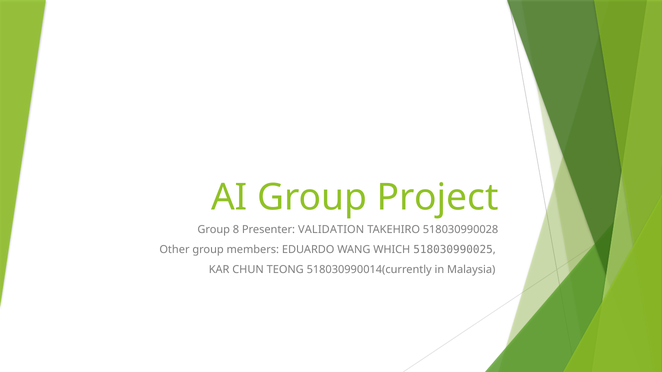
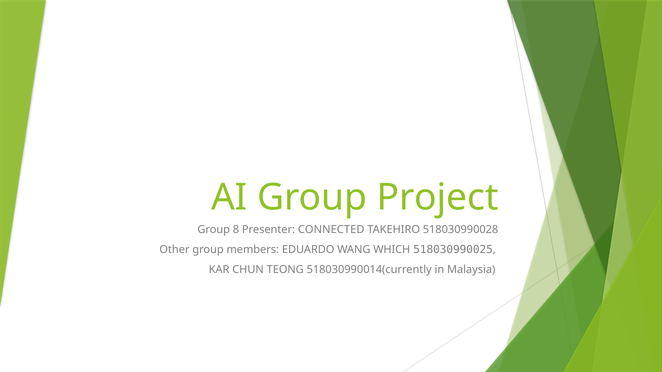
VALIDATION: VALIDATION -> CONNECTED
